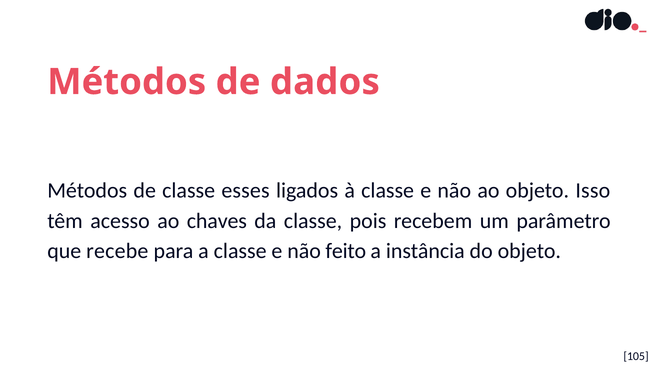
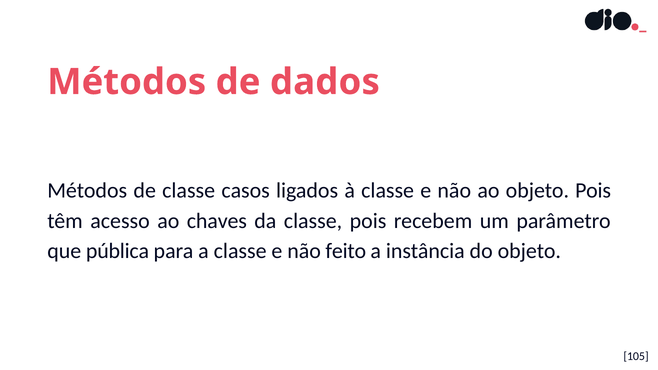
esses: esses -> casos
objeto Isso: Isso -> Pois
recebe: recebe -> pública
